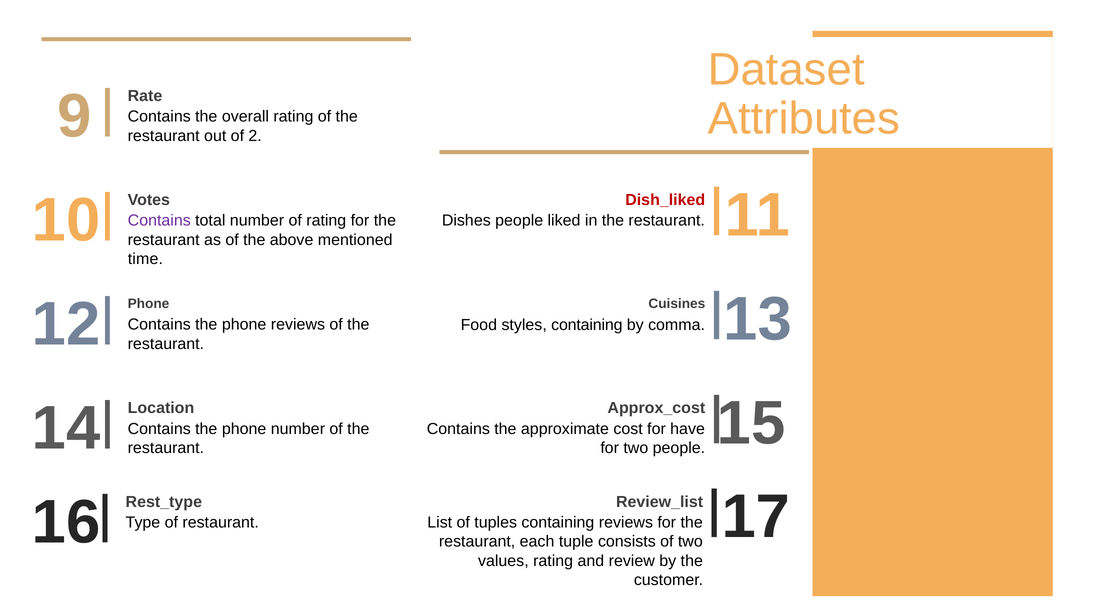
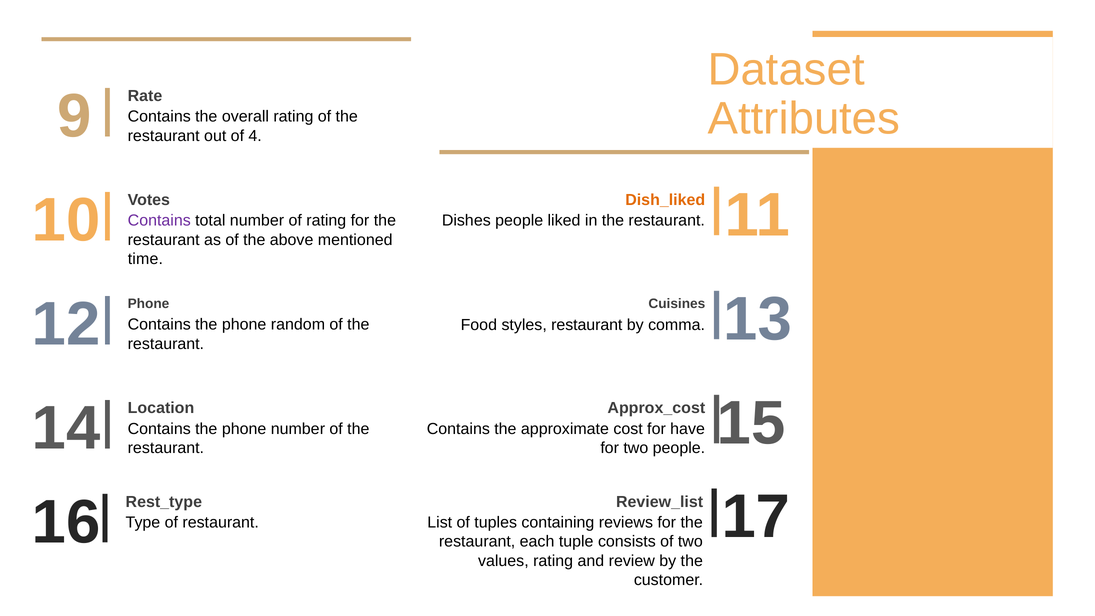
2: 2 -> 4
Dish_liked colour: red -> orange
phone reviews: reviews -> random
styles containing: containing -> restaurant
